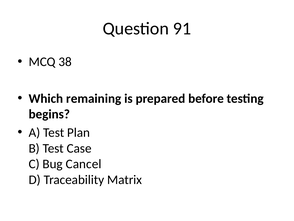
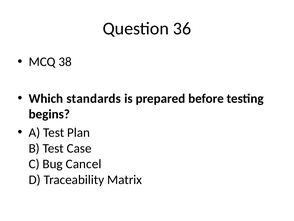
91: 91 -> 36
remaining: remaining -> standards
